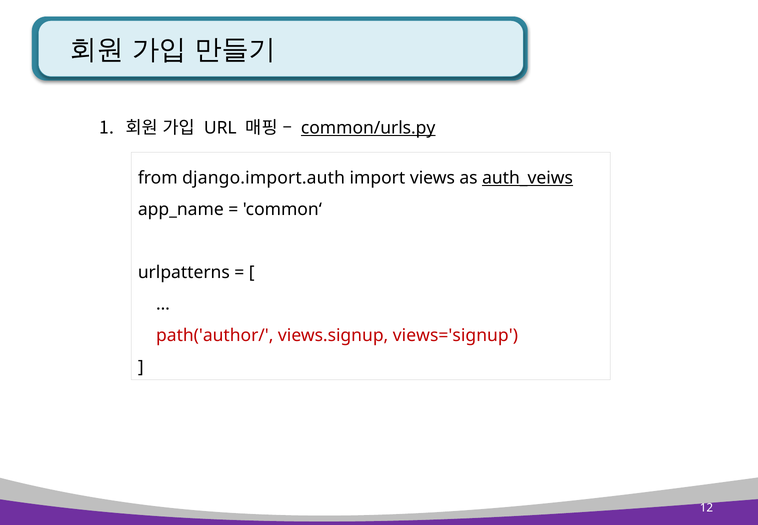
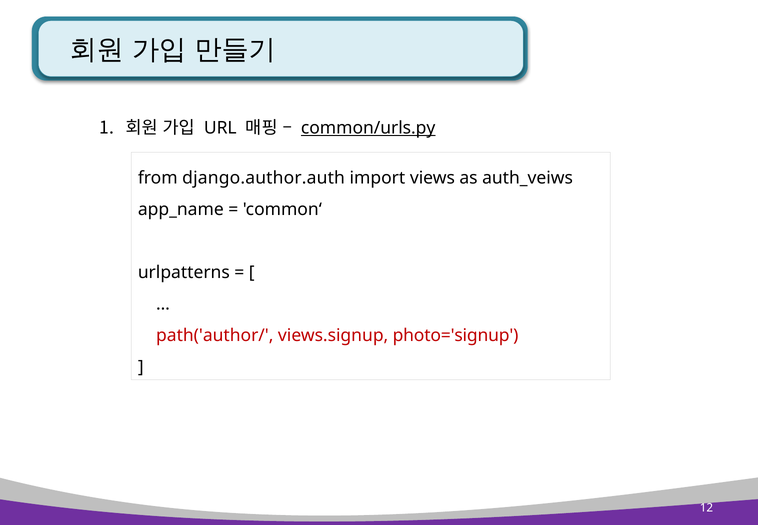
django.import.auth: django.import.auth -> django.author.auth
auth_veiws underline: present -> none
views='signup: views='signup -> photo='signup
